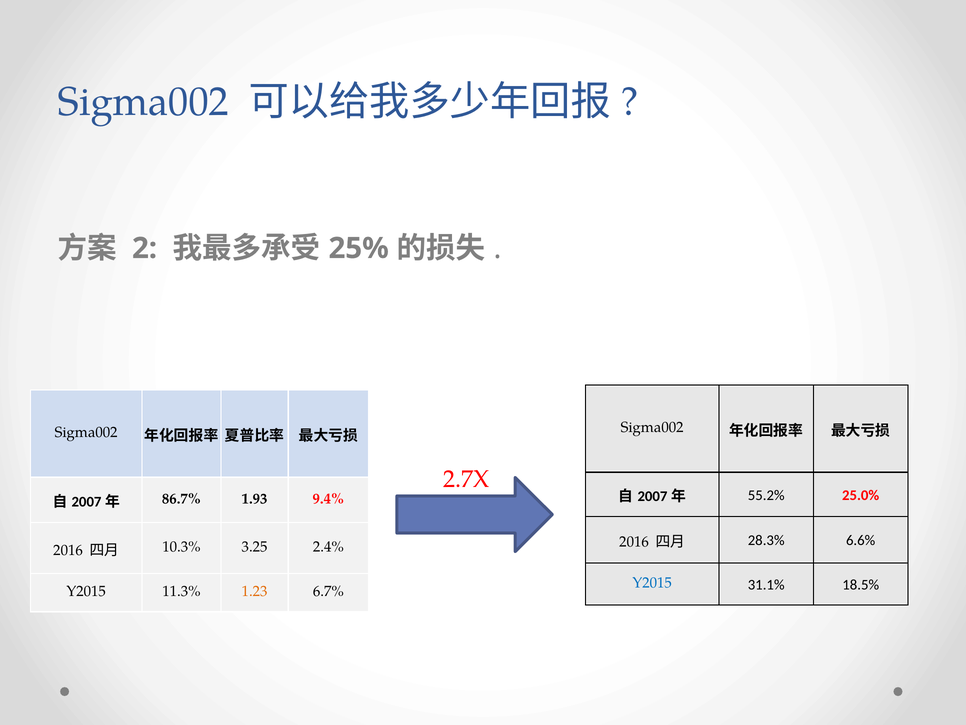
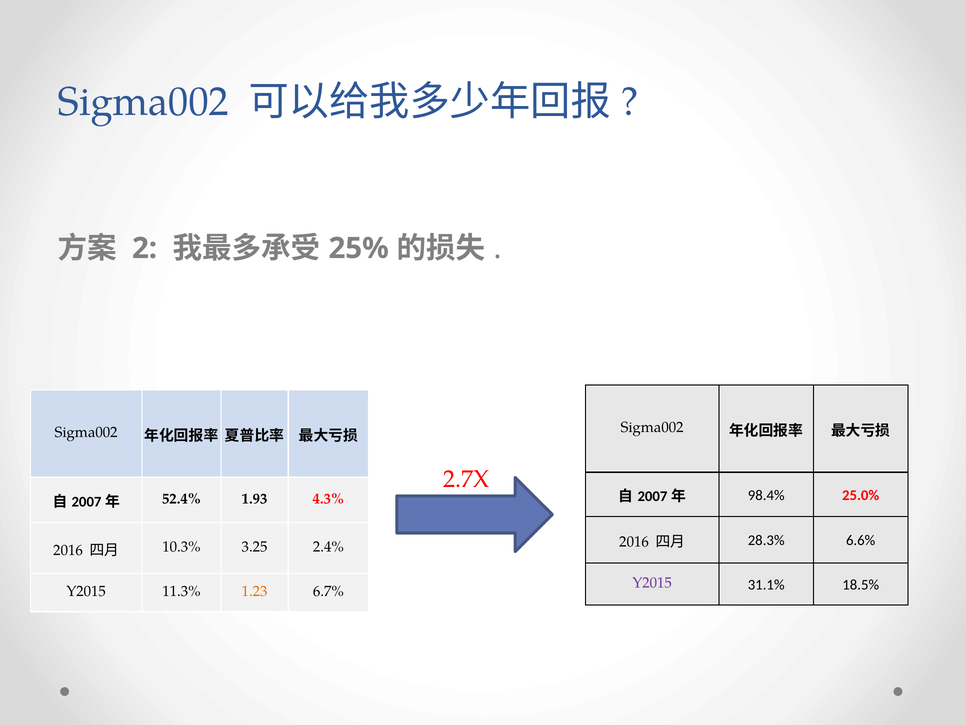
55.2%: 55.2% -> 98.4%
86.7%: 86.7% -> 52.4%
9.4%: 9.4% -> 4.3%
Y2015 at (652, 583) colour: blue -> purple
